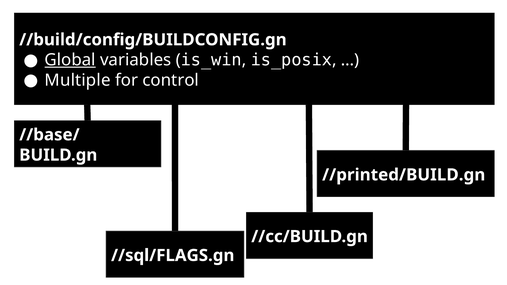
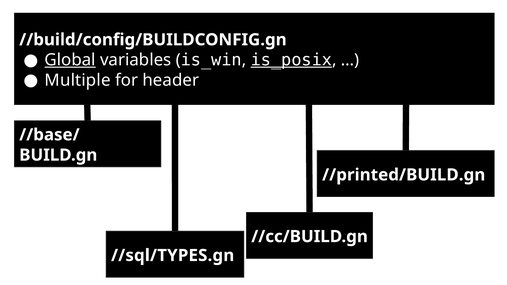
is_posix underline: none -> present
control: control -> header
//sql/FLAGS.gn: //sql/FLAGS.gn -> //sql/TYPES.gn
